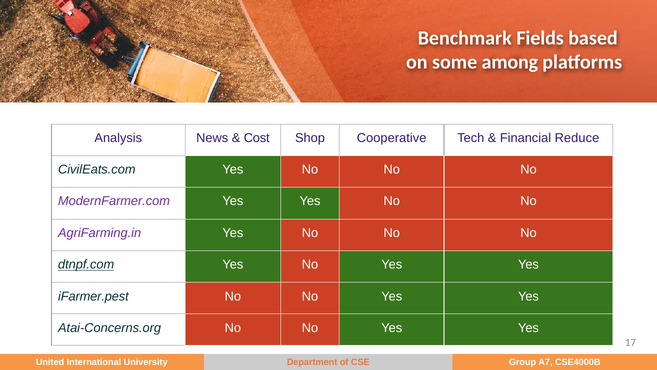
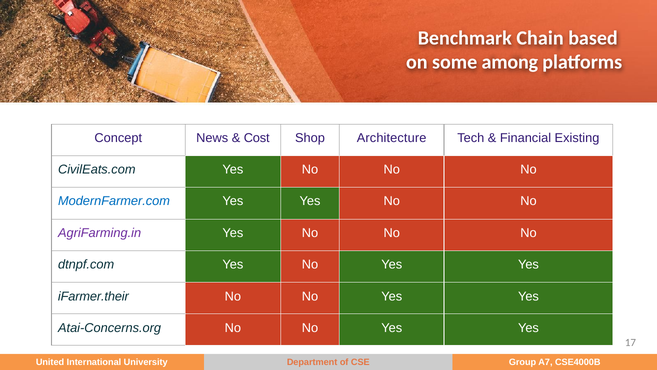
Fields: Fields -> Chain
Analysis: Analysis -> Concept
Cooperative: Cooperative -> Architecture
Reduce: Reduce -> Existing
ModernFarmer.com colour: purple -> blue
dtnpf.com underline: present -> none
iFarmer.pest: iFarmer.pest -> iFarmer.their
